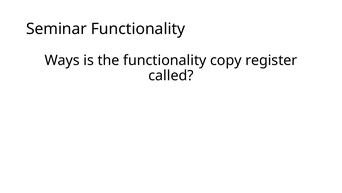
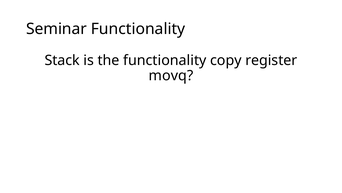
Ways: Ways -> Stack
called: called -> movq
